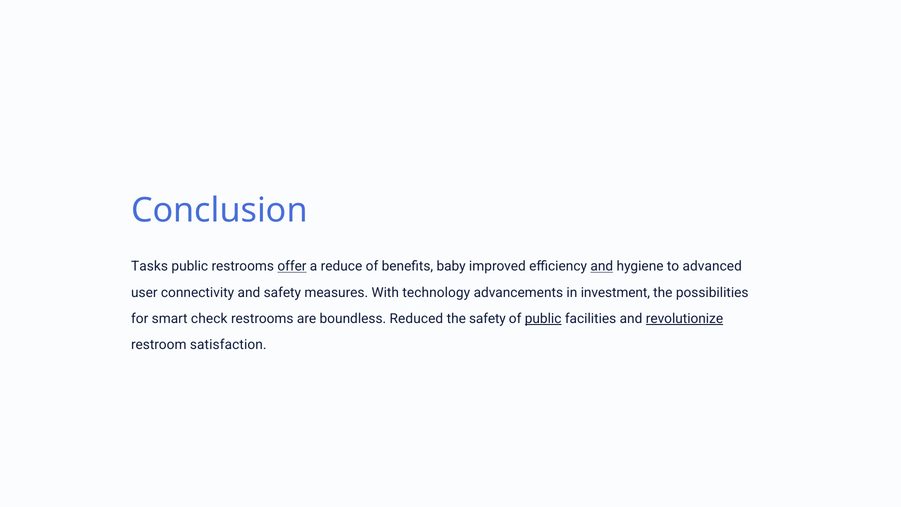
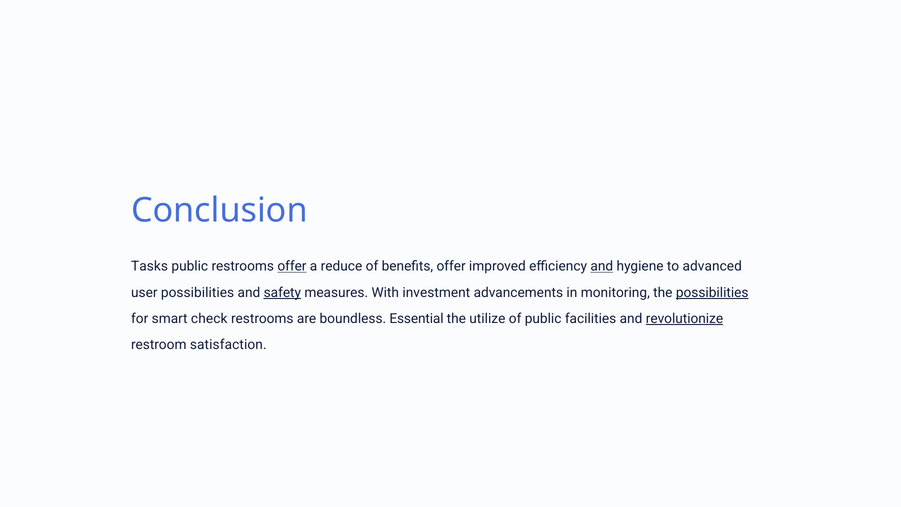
benefits baby: baby -> offer
user connectivity: connectivity -> possibilities
safety at (282, 292) underline: none -> present
technology: technology -> investment
investment: investment -> monitoring
possibilities at (712, 292) underline: none -> present
Reduced: Reduced -> Essential
the safety: safety -> utilize
public at (543, 318) underline: present -> none
